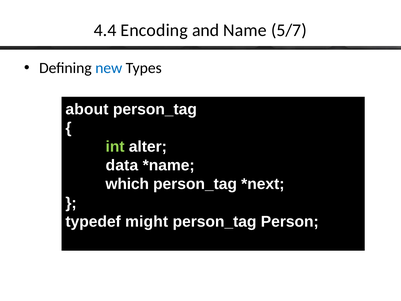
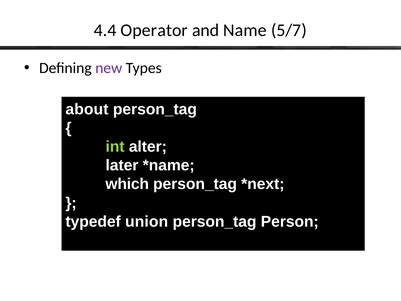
Encoding: Encoding -> Operator
new colour: blue -> purple
data: data -> later
might: might -> union
